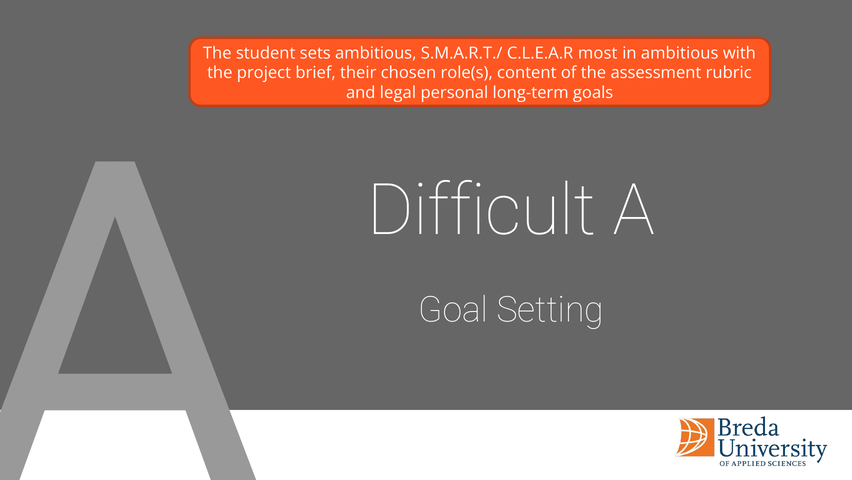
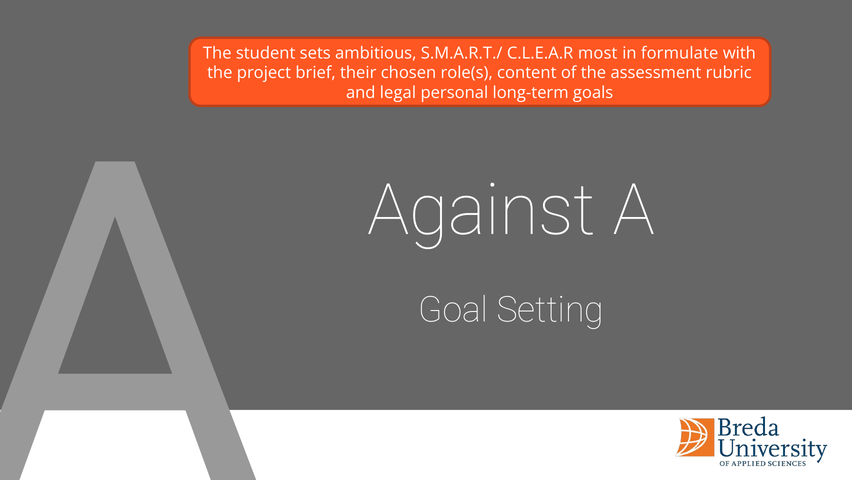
in ambitious: ambitious -> formulate
Difficult: Difficult -> Against
